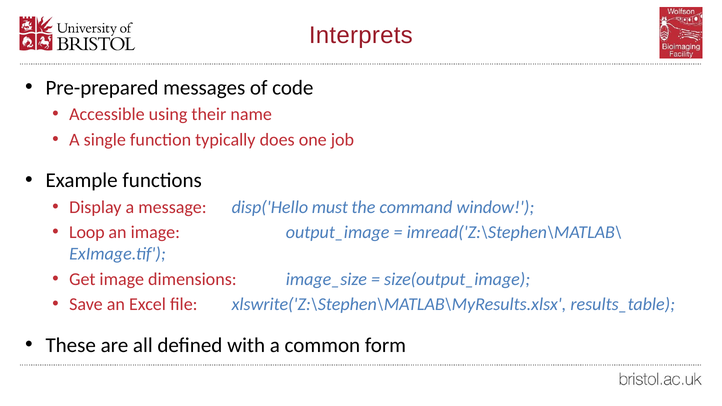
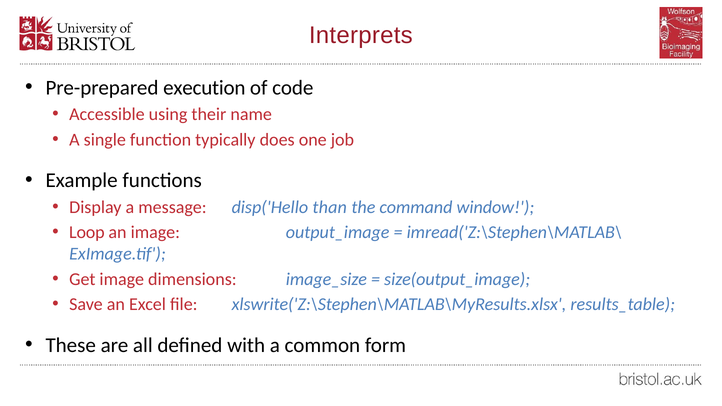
messages: messages -> execution
must: must -> than
